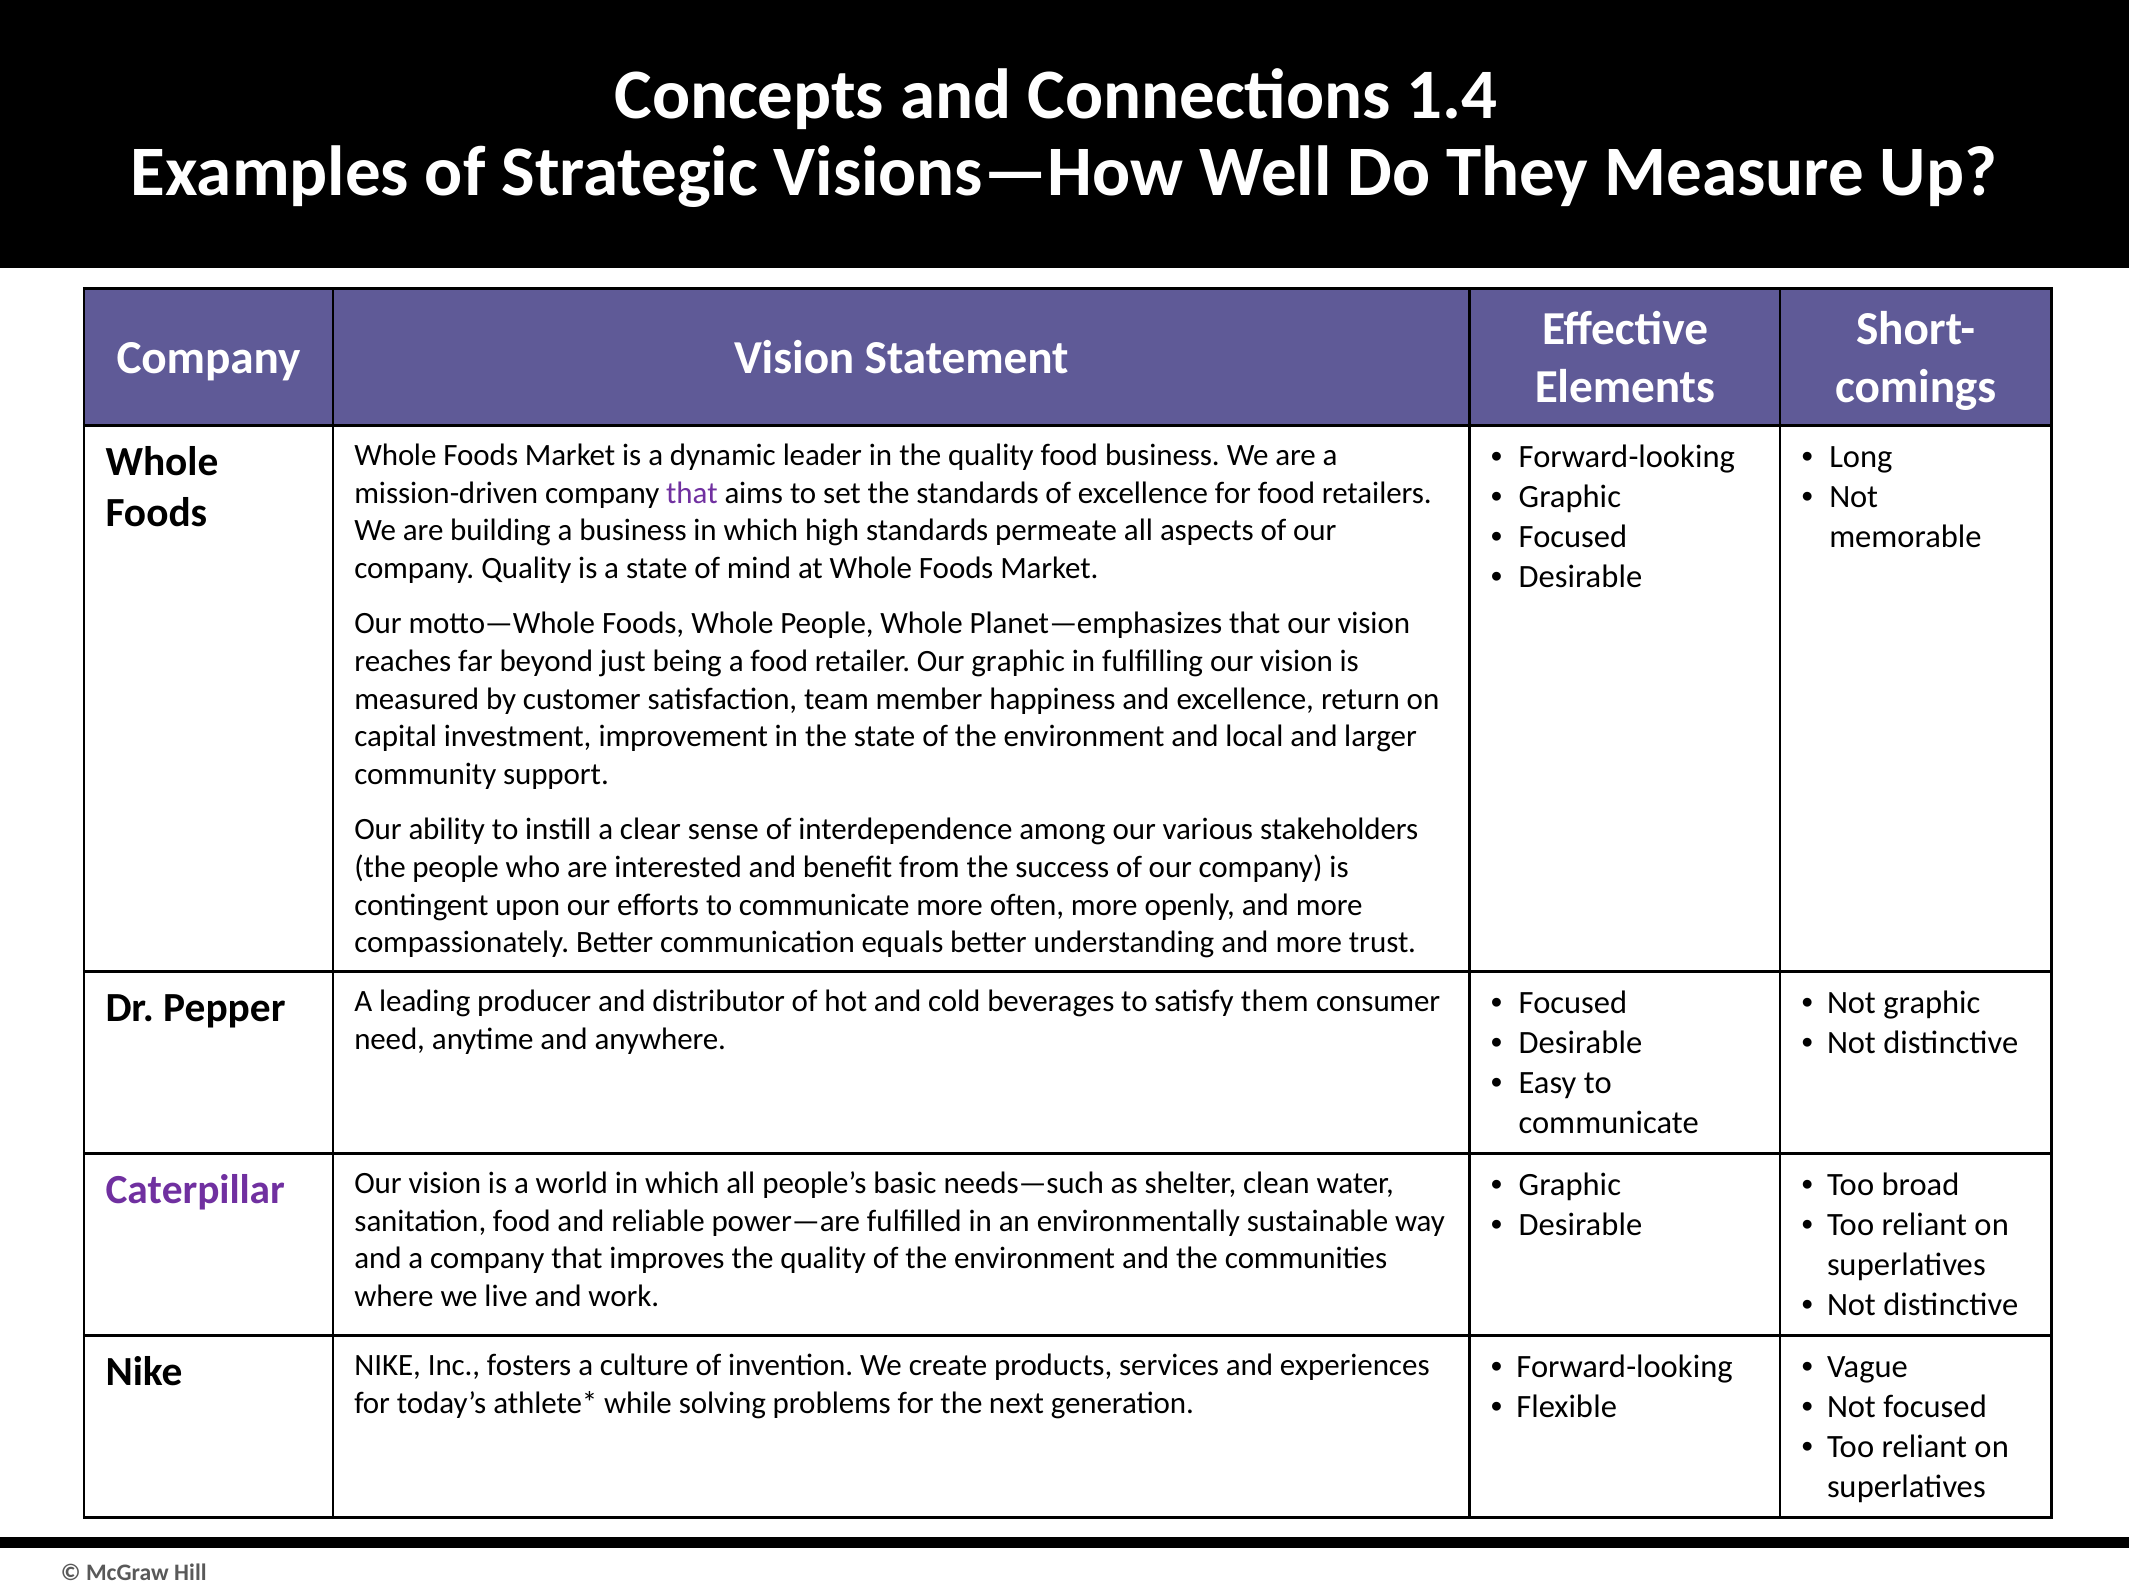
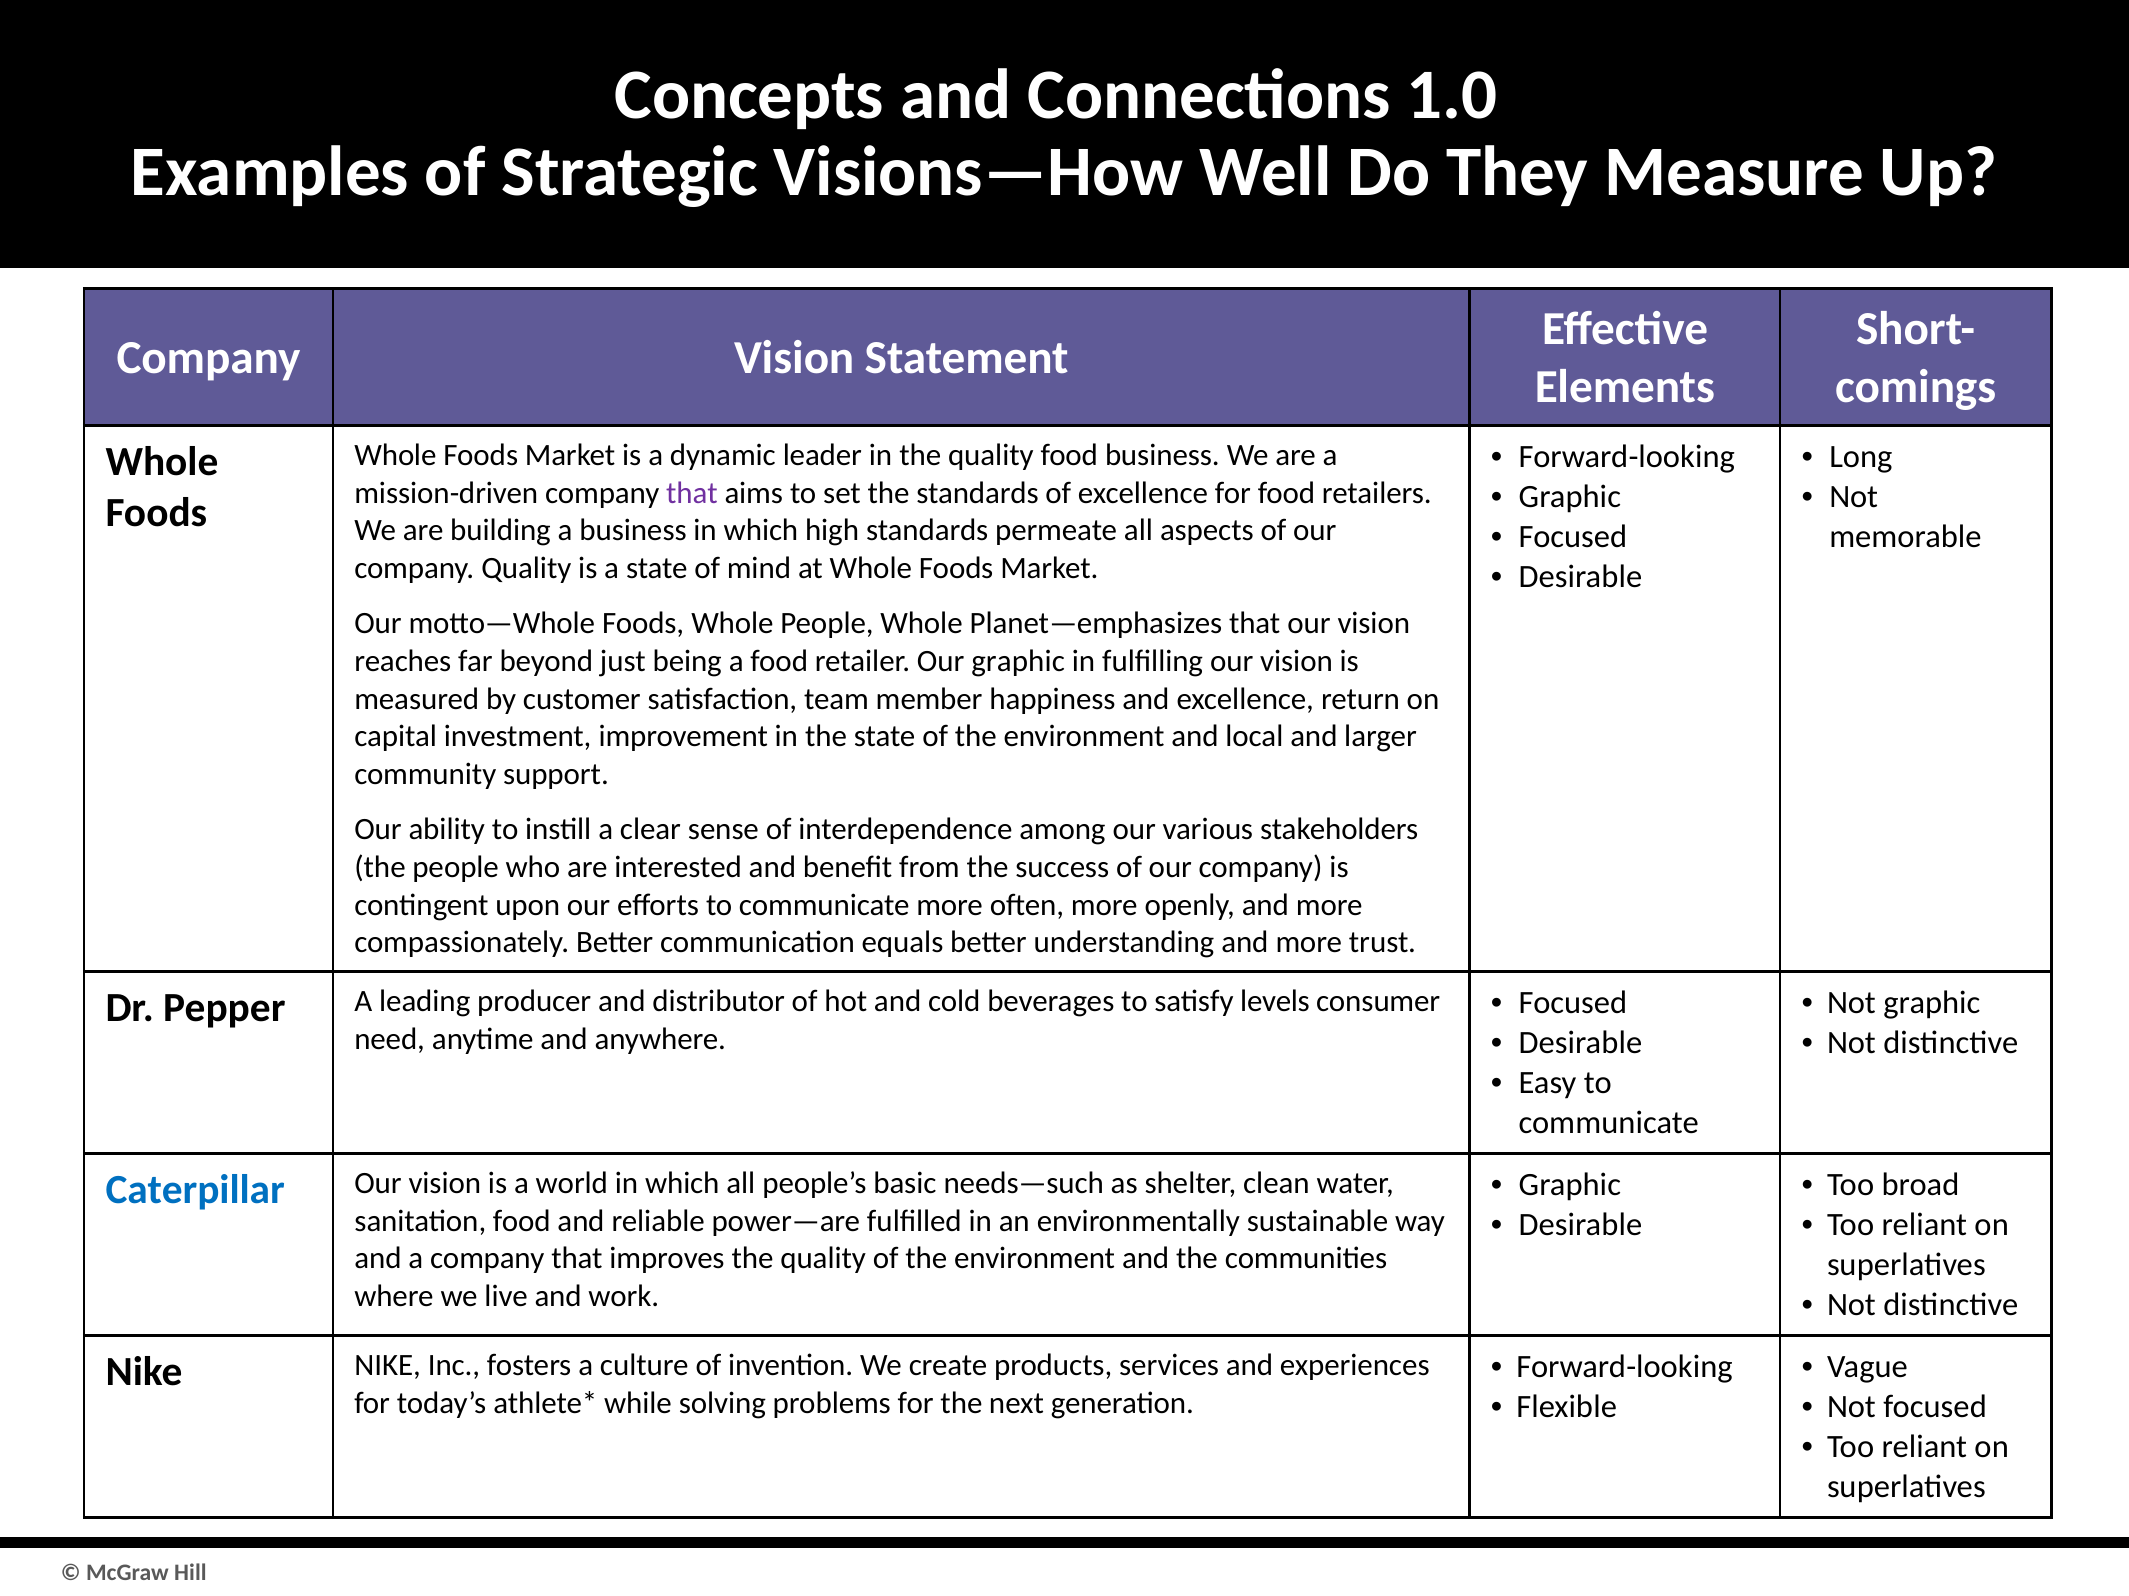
1.4: 1.4 -> 1.0
them: them -> levels
Caterpillar colour: purple -> blue
